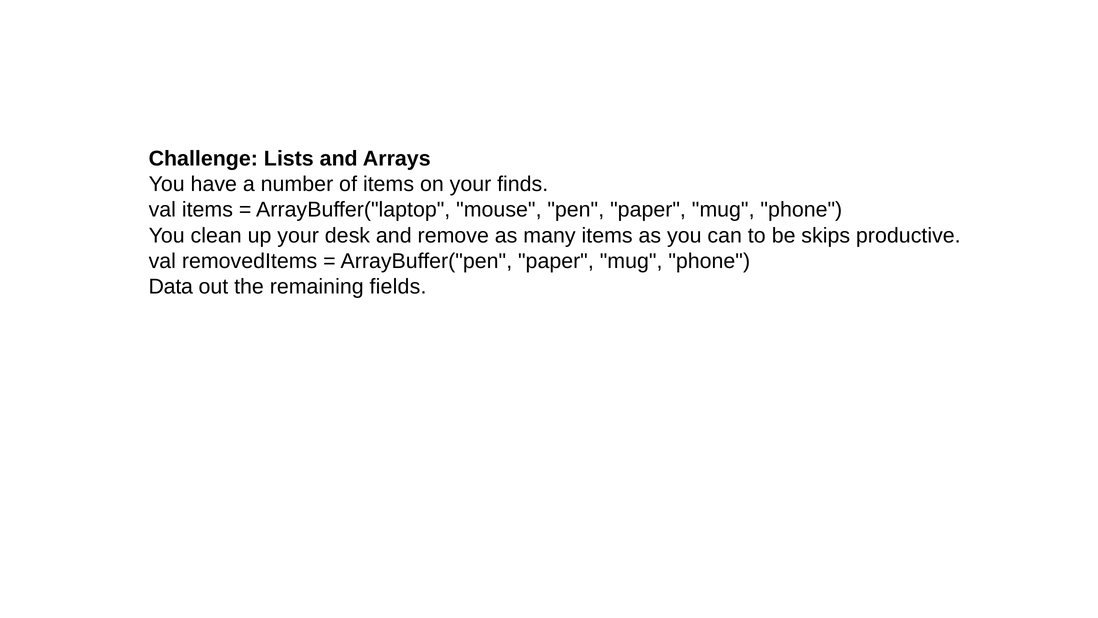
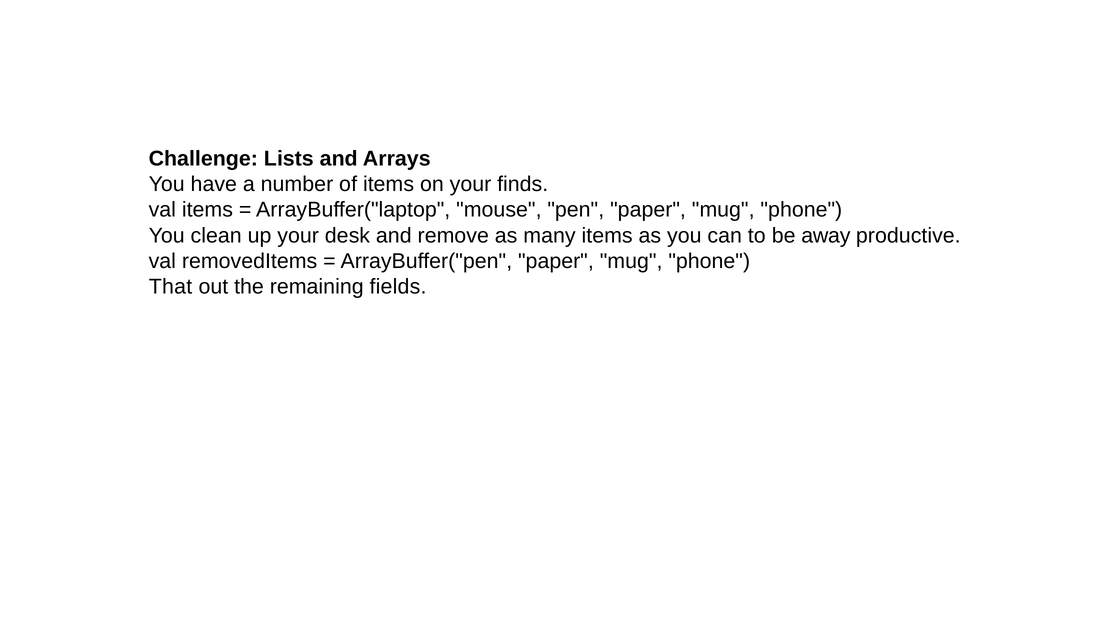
skips: skips -> away
Data: Data -> That
